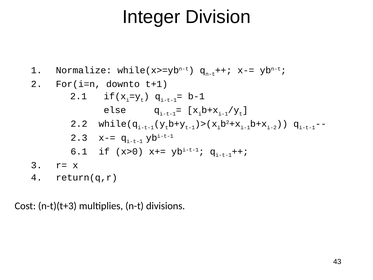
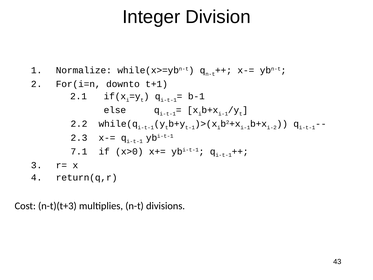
6.1: 6.1 -> 7.1
